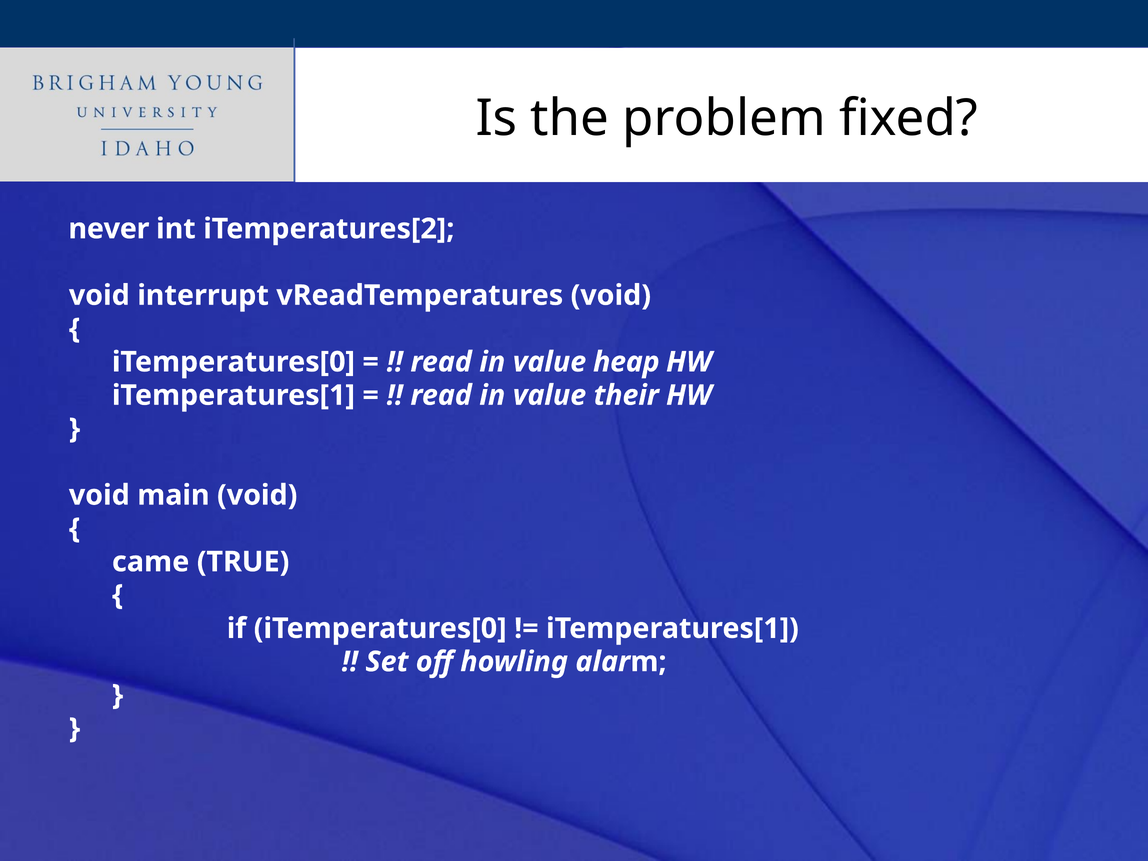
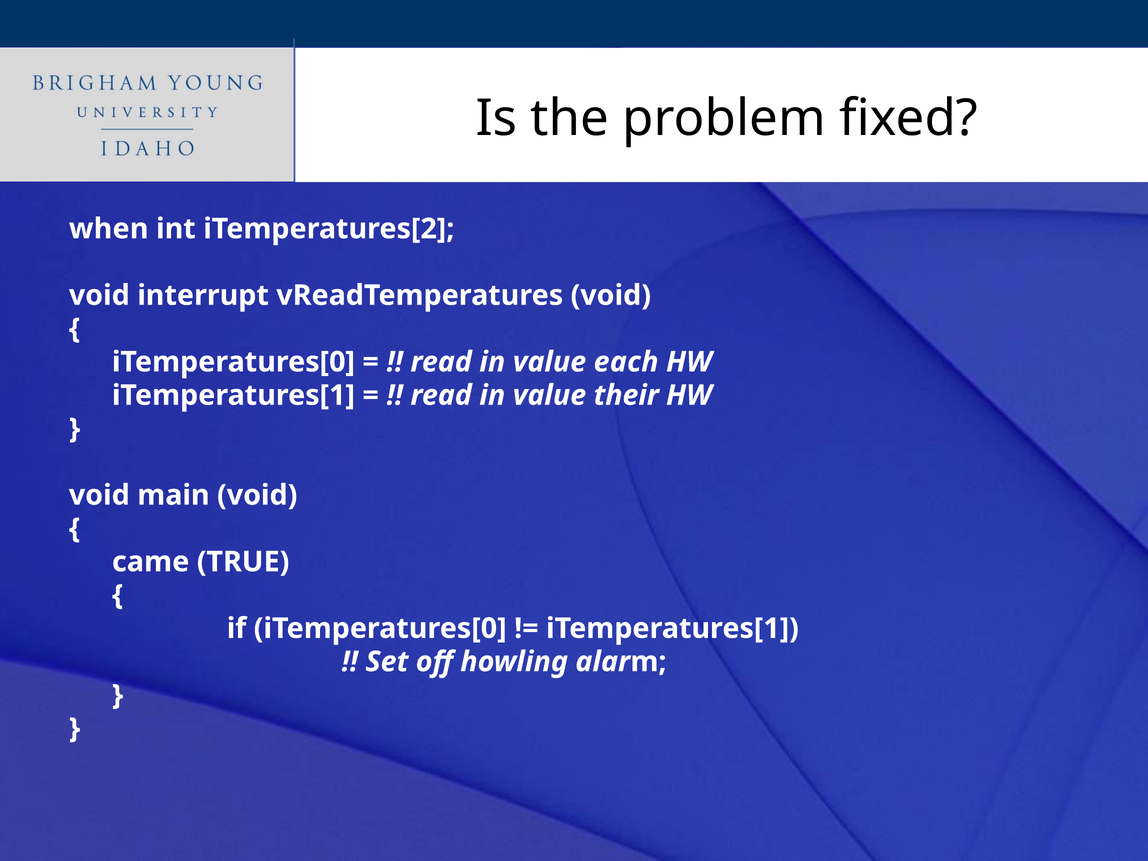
never: never -> when
heap: heap -> each
